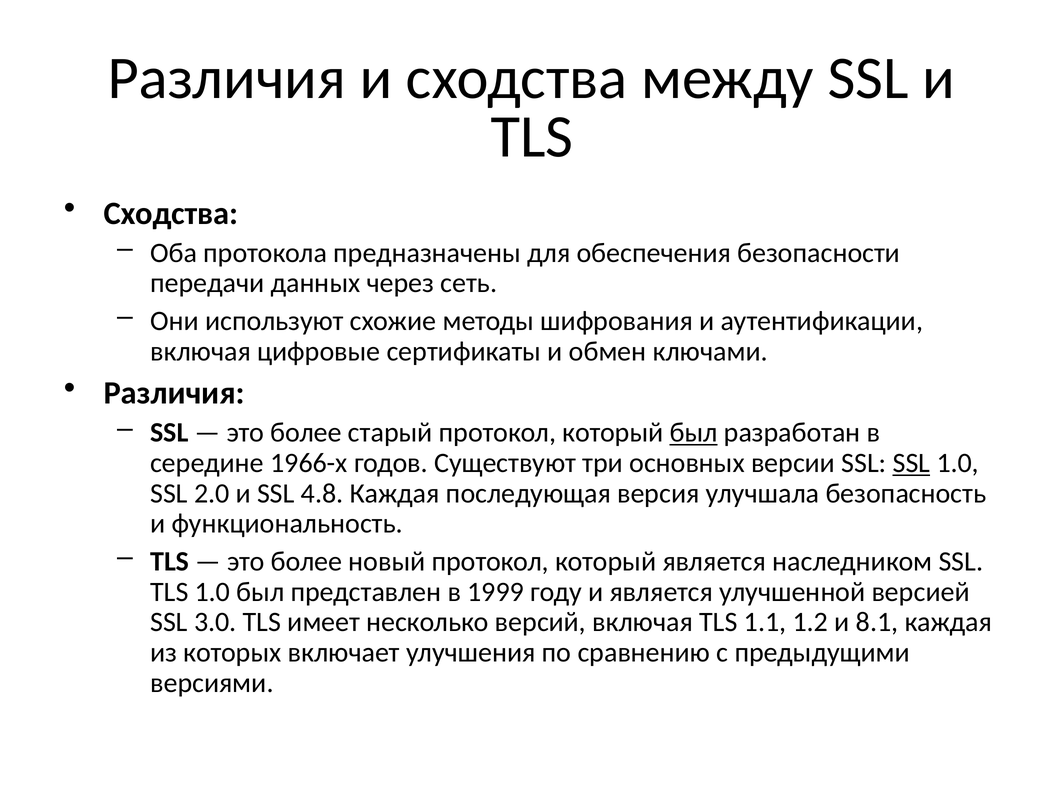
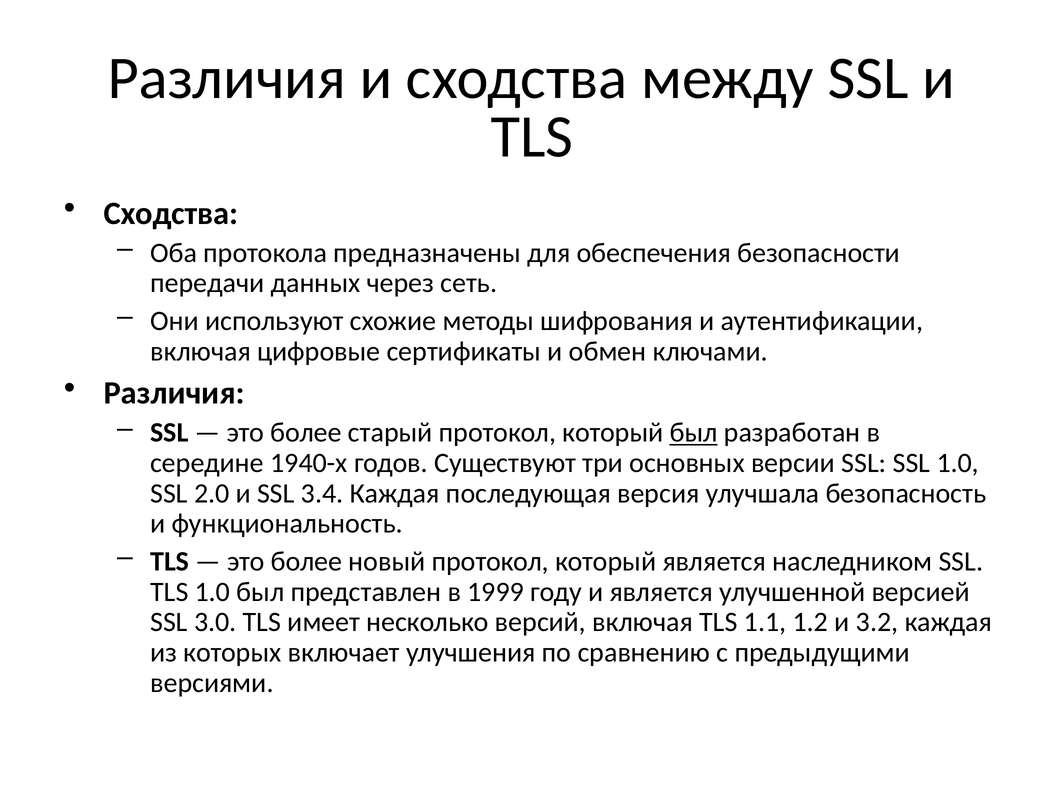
1966-х: 1966-х -> 1940-х
SSL at (911, 463) underline: present -> none
4.8: 4.8 -> 3.4
8.1: 8.1 -> 3.2
